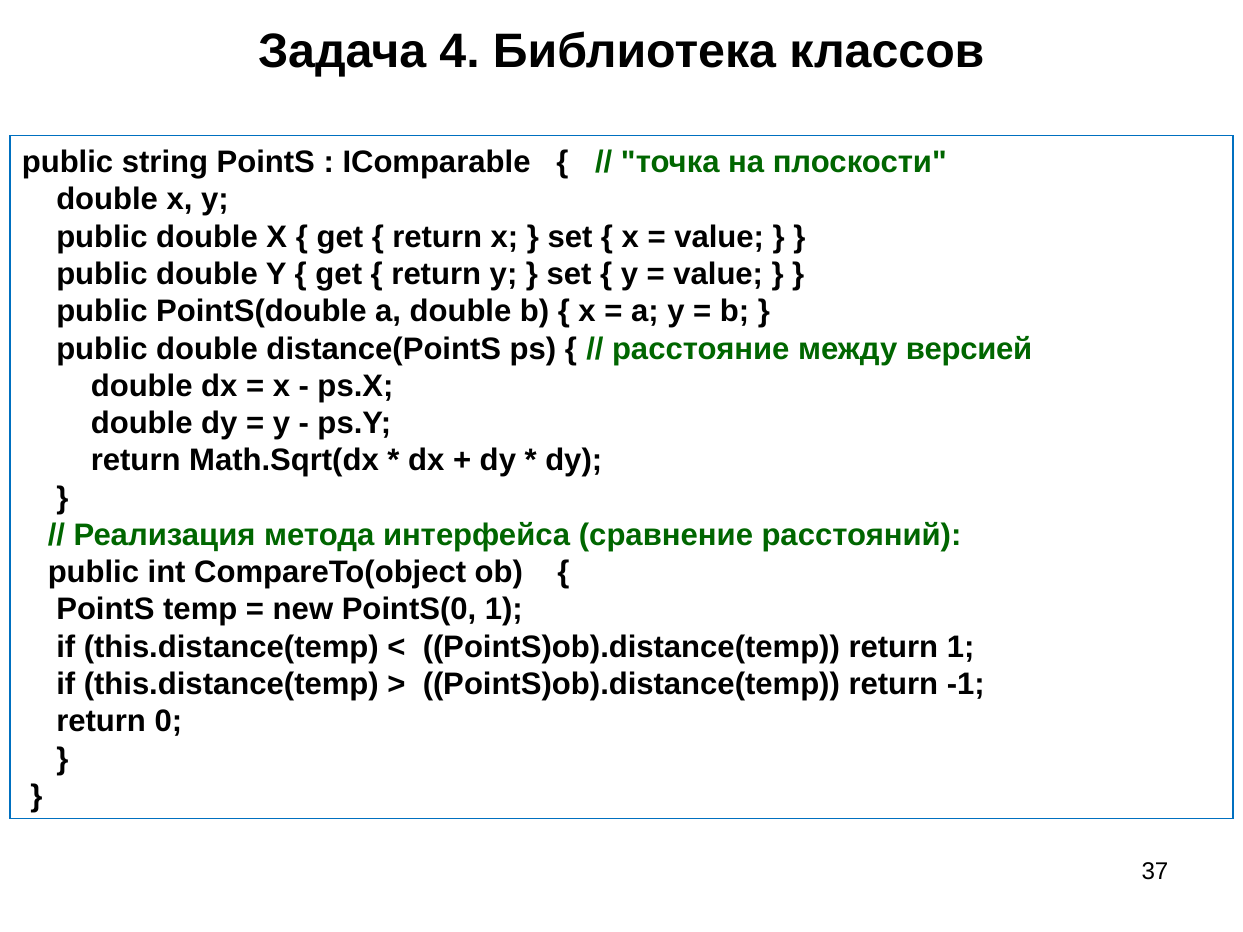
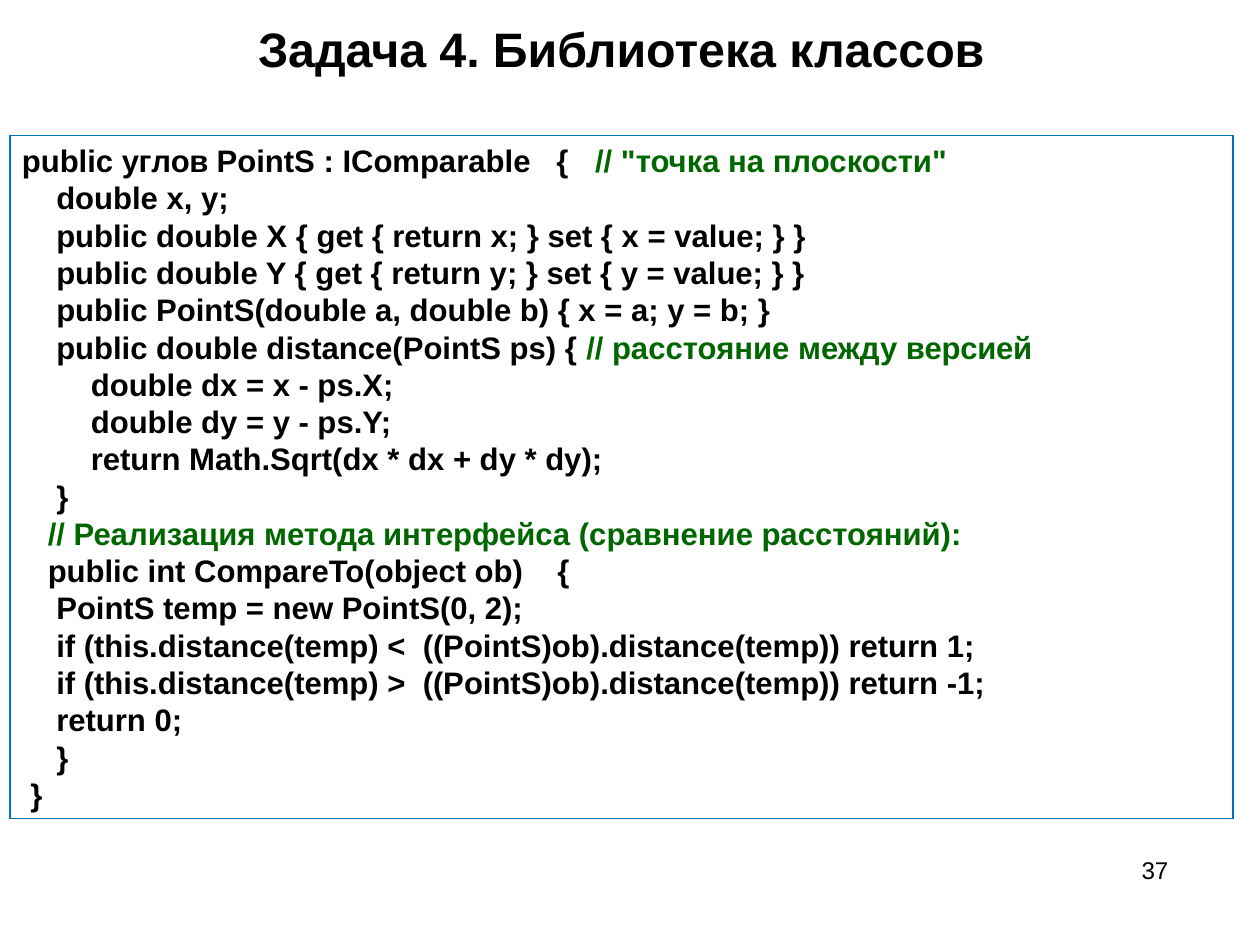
string: string -> углов
PointS(0 1: 1 -> 2
